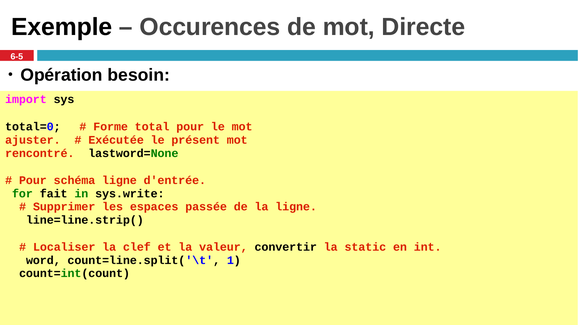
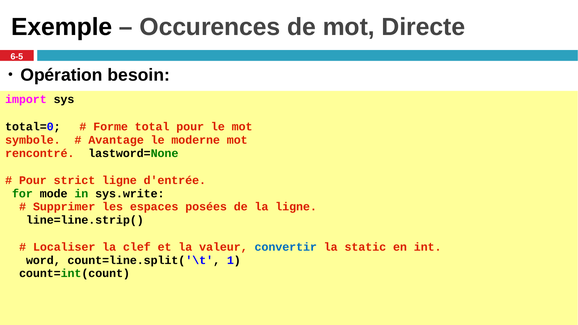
ajuster: ajuster -> symbole
Exécutée: Exécutée -> Avantage
présent: présent -> moderne
schéma: schéma -> strict
fait: fait -> mode
passée: passée -> posées
convertir colour: black -> blue
